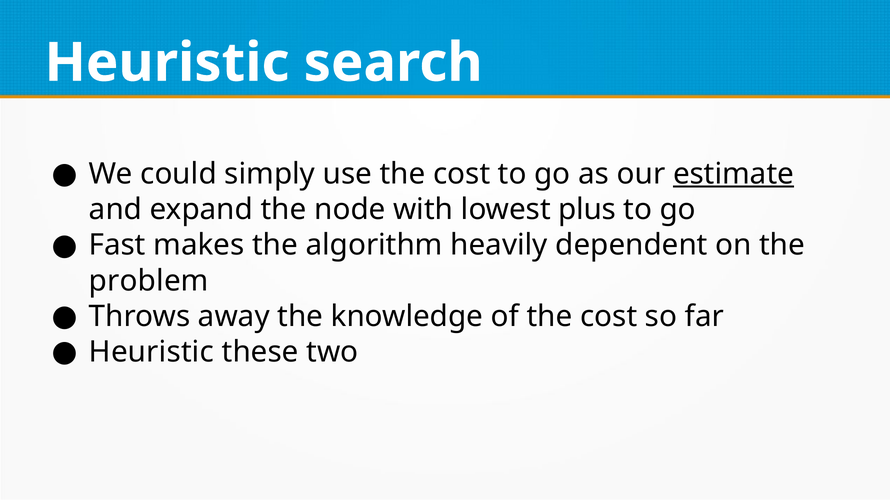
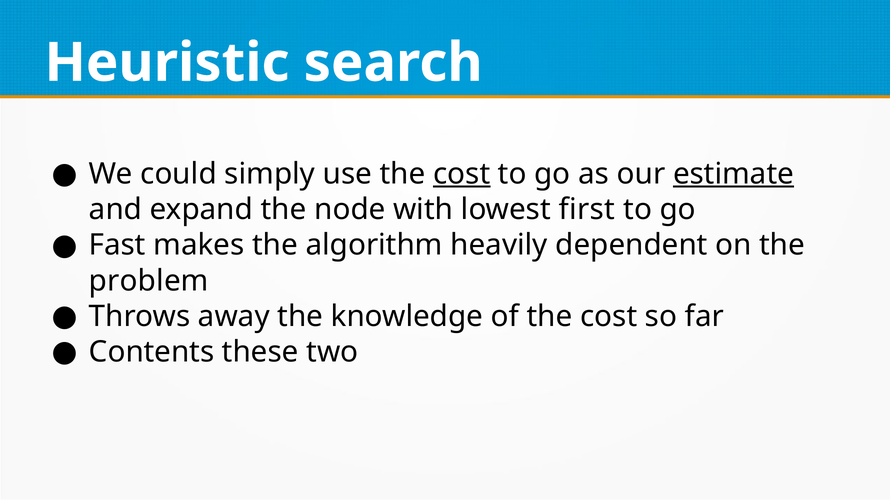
cost at (462, 174) underline: none -> present
plus: plus -> first
Heuristic at (151, 352): Heuristic -> Contents
